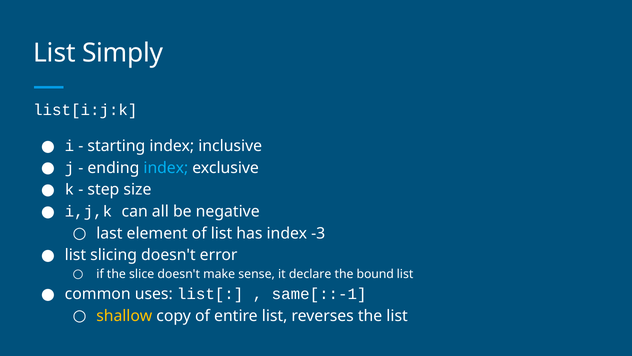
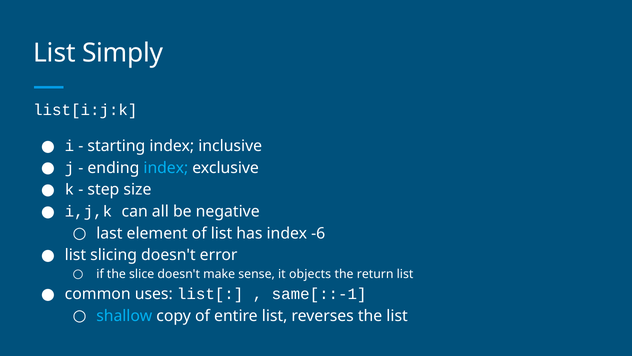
-3: -3 -> -6
declare: declare -> objects
bound: bound -> return
shallow colour: yellow -> light blue
